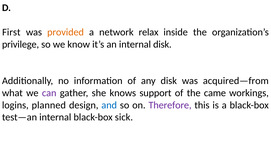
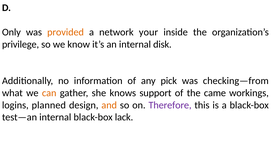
First: First -> Only
relax: relax -> your
any disk: disk -> pick
acquired—from: acquired—from -> checking—from
can colour: purple -> orange
and colour: blue -> orange
sick: sick -> lack
